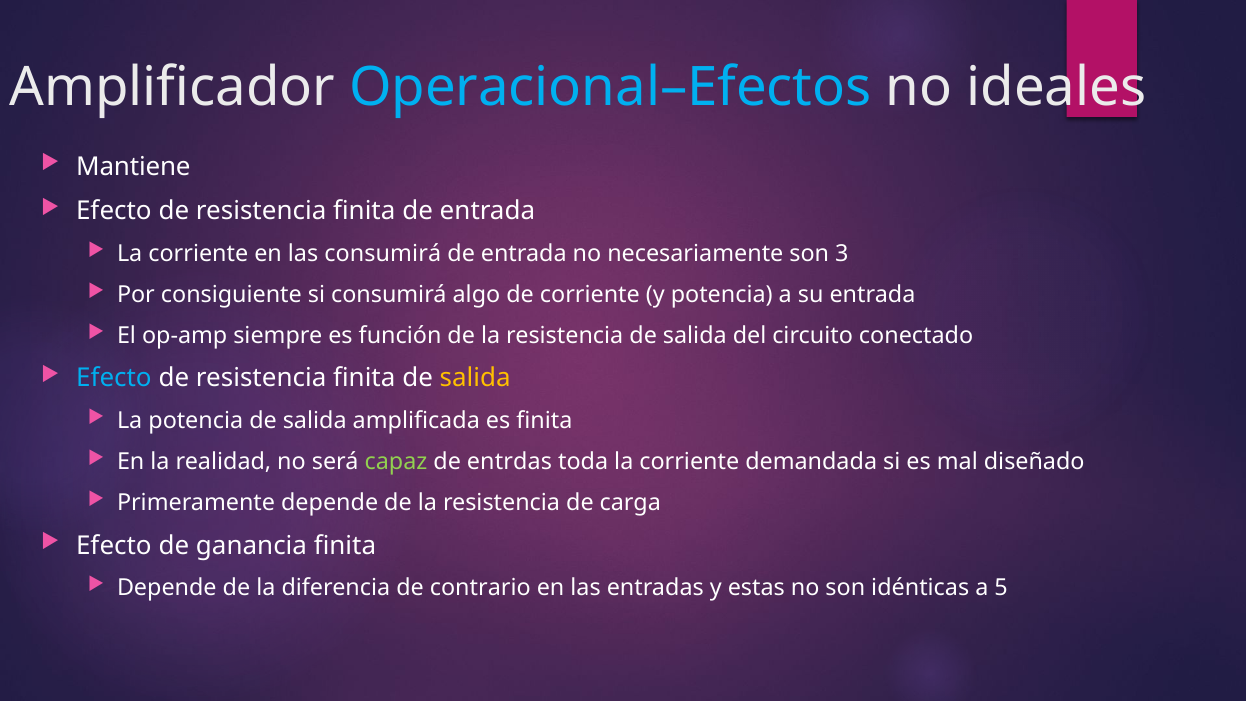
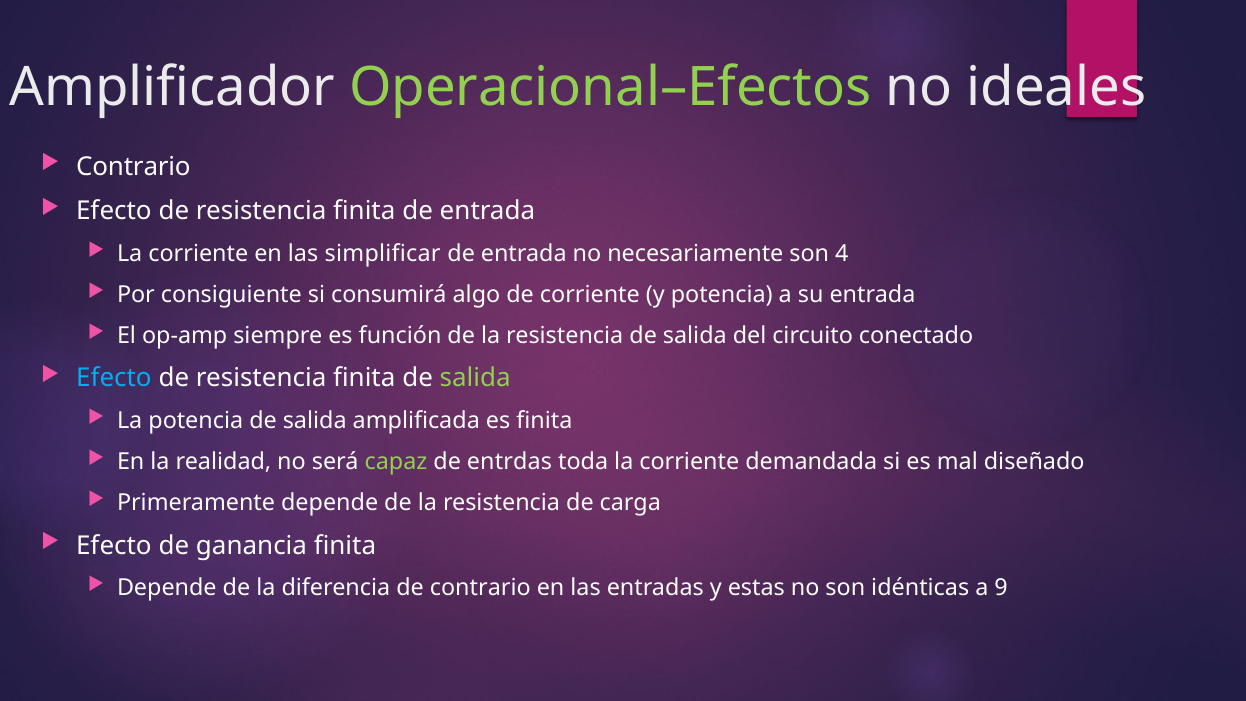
Operacional–Efectos colour: light blue -> light green
Mantiene at (133, 167): Mantiene -> Contrario
las consumirá: consumirá -> simplificar
3: 3 -> 4
salida at (475, 378) colour: yellow -> light green
5: 5 -> 9
